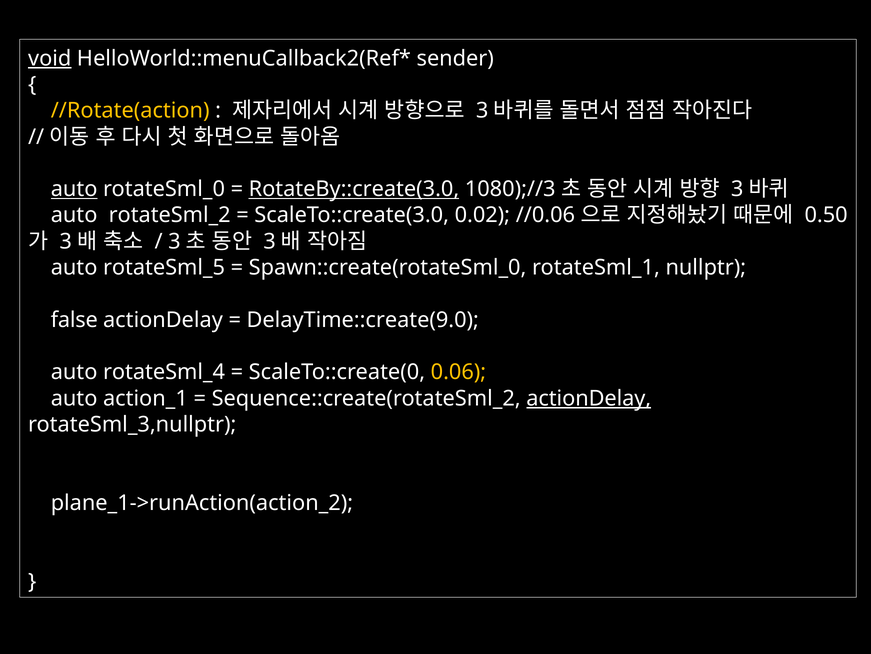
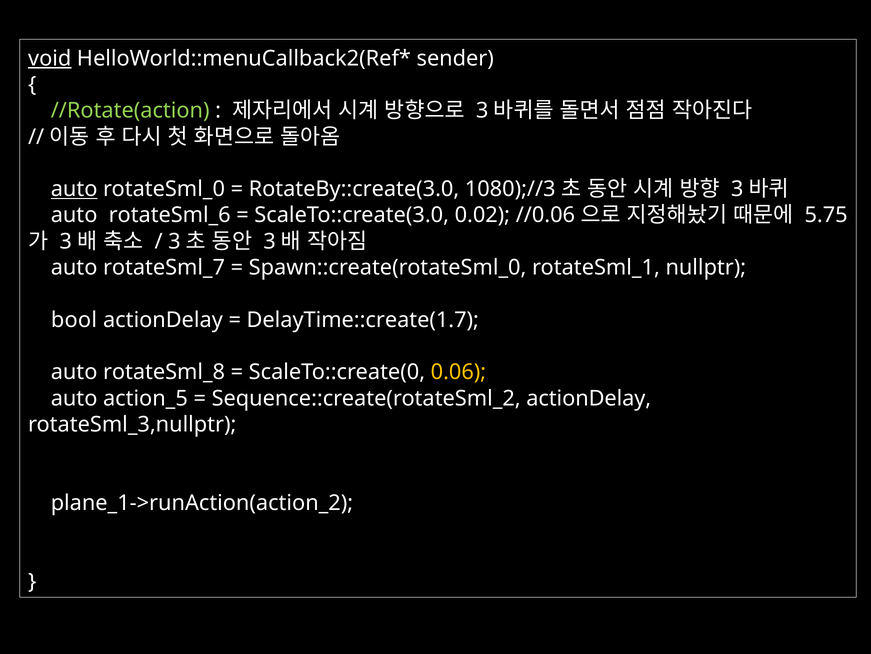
//Rotate(action colour: yellow -> light green
RotateBy::create(3.0 underline: present -> none
rotateSml_2: rotateSml_2 -> rotateSml_6
0.50: 0.50 -> 5.75
rotateSml_5: rotateSml_5 -> rotateSml_7
false: false -> bool
DelayTime::create(9.0: DelayTime::create(9.0 -> DelayTime::create(1.7
rotateSml_4: rotateSml_4 -> rotateSml_8
action_1: action_1 -> action_5
actionDelay at (589, 398) underline: present -> none
